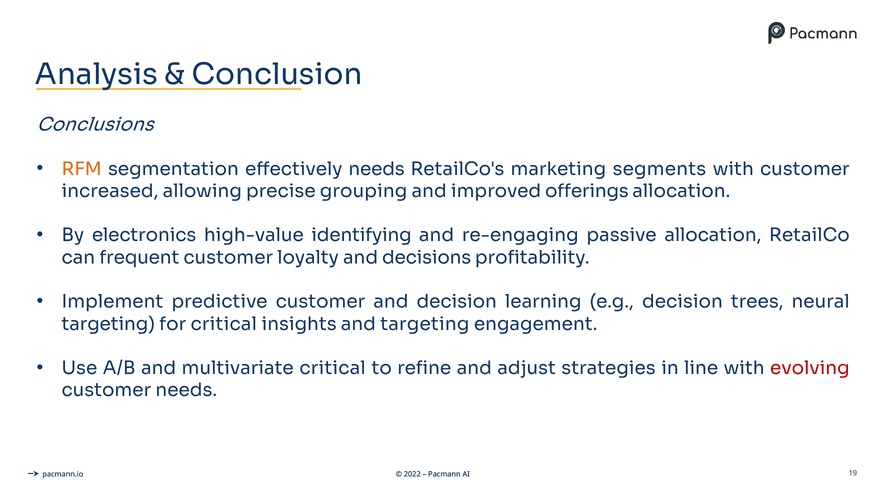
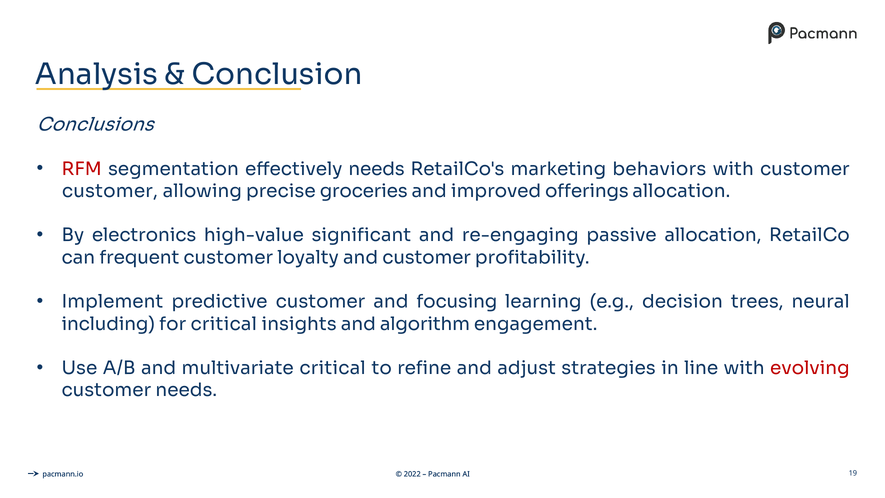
RFM colour: orange -> red
segments: segments -> behaviors
increased at (110, 191): increased -> customer
grouping: grouping -> groceries
identifying: identifying -> significant
and decisions: decisions -> customer
and decision: decision -> focusing
targeting at (108, 324): targeting -> including
and targeting: targeting -> algorithm
